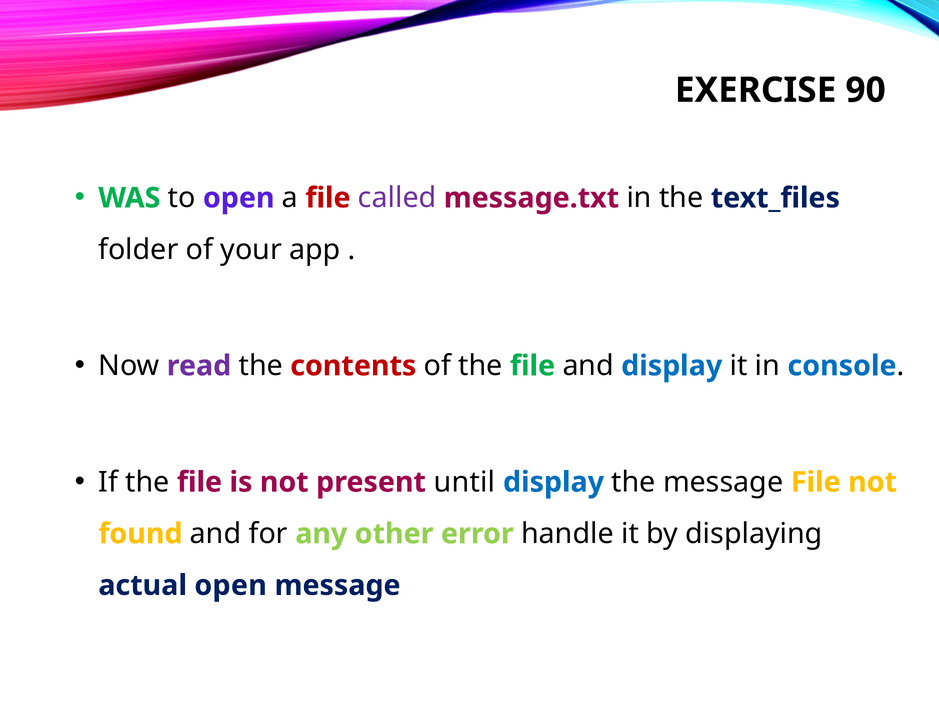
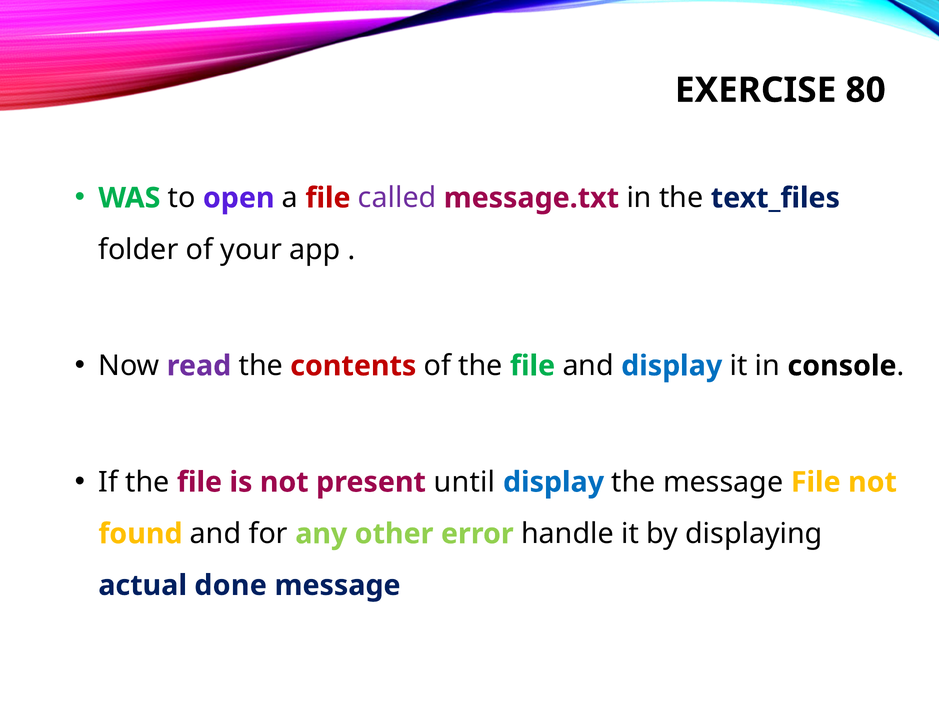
90: 90 -> 80
console colour: blue -> black
actual open: open -> done
